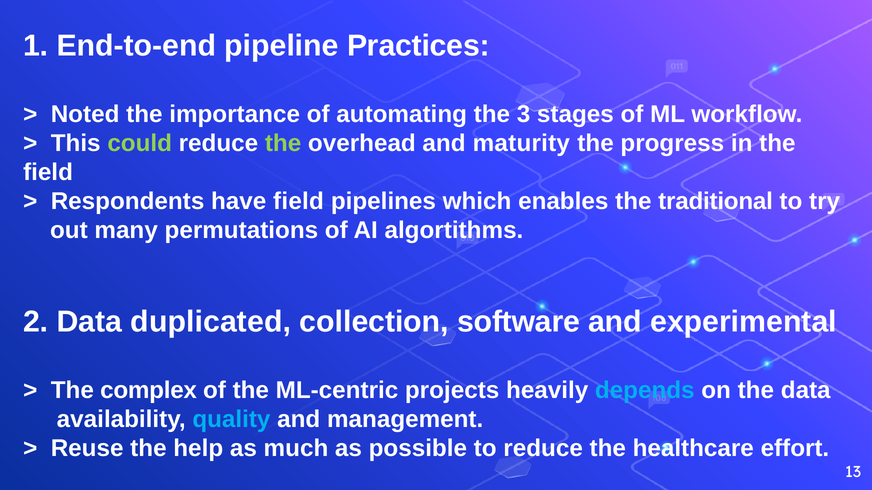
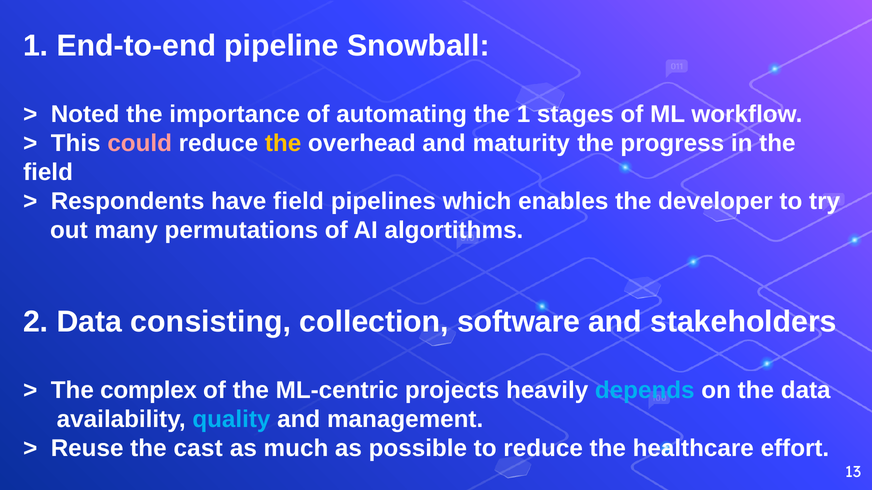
Practices: Practices -> Snowball
the 3: 3 -> 1
could colour: light green -> pink
the at (283, 144) colour: light green -> yellow
traditional: traditional -> developer
duplicated: duplicated -> consisting
experimental: experimental -> stakeholders
help: help -> cast
